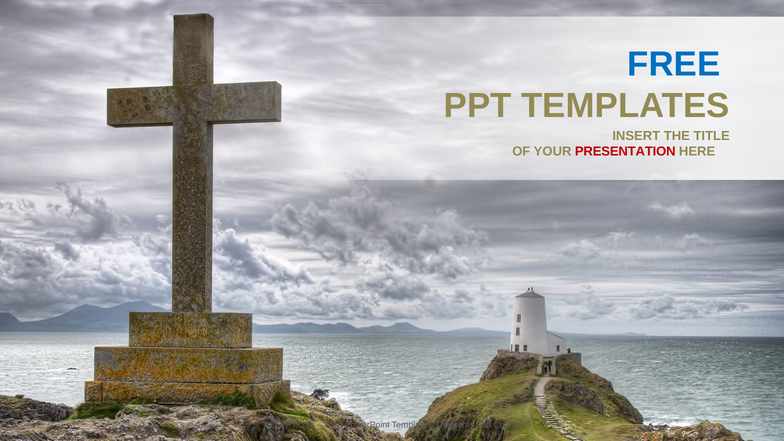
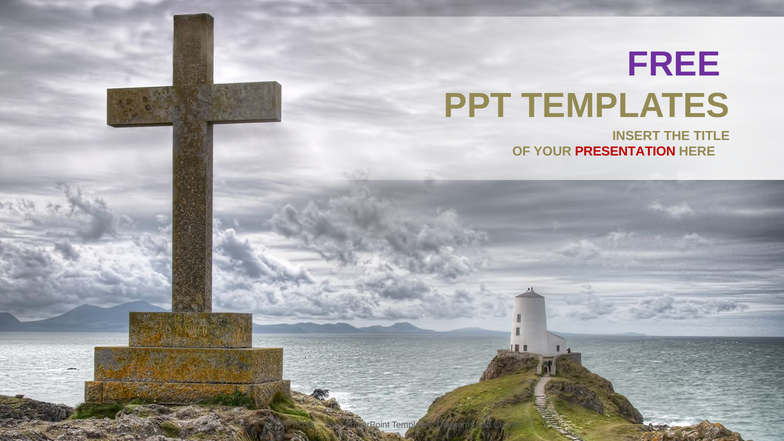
FREE at (674, 64) colour: blue -> purple
